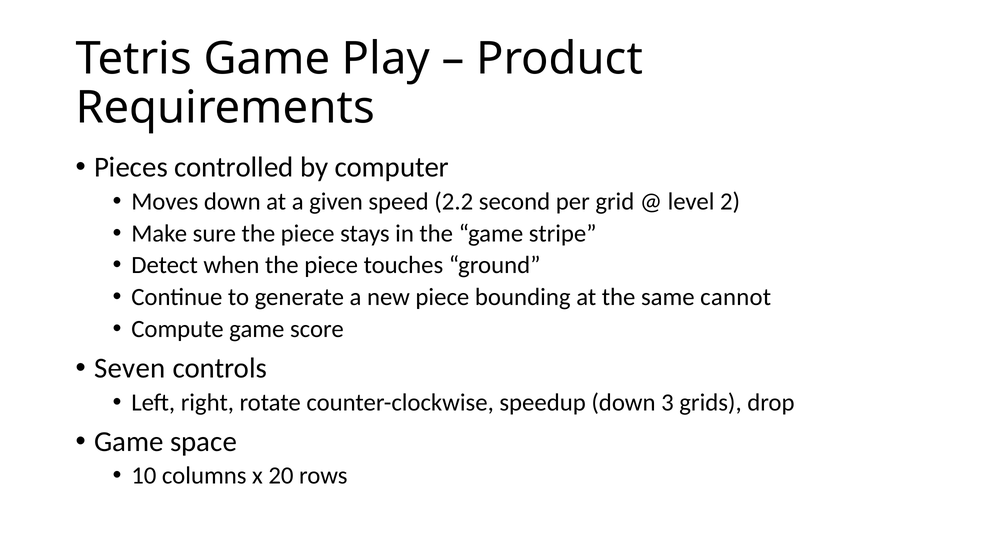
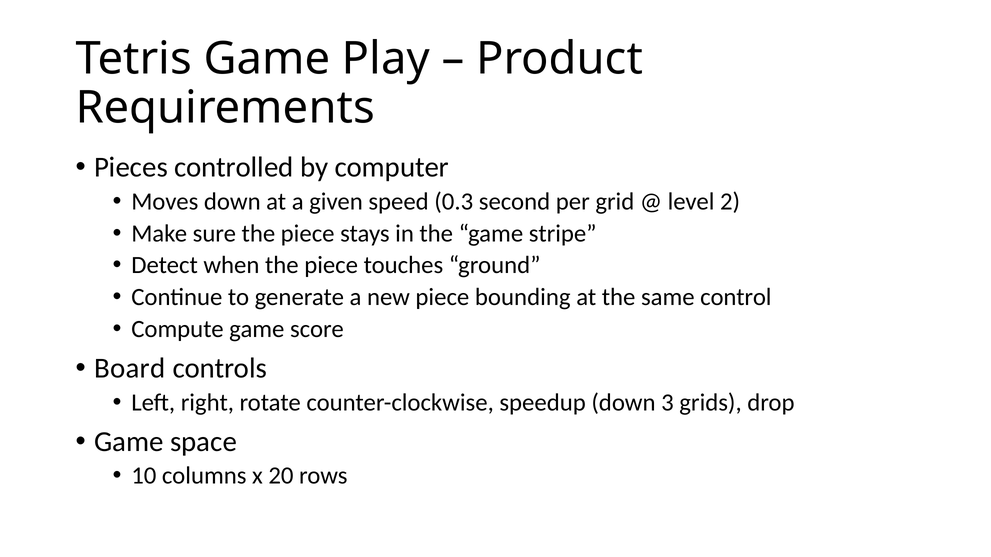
2.2: 2.2 -> 0.3
cannot: cannot -> control
Seven: Seven -> Board
